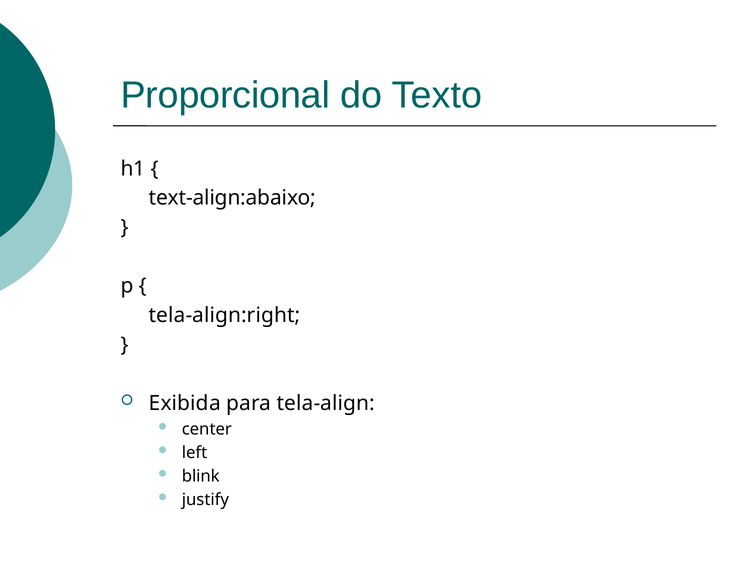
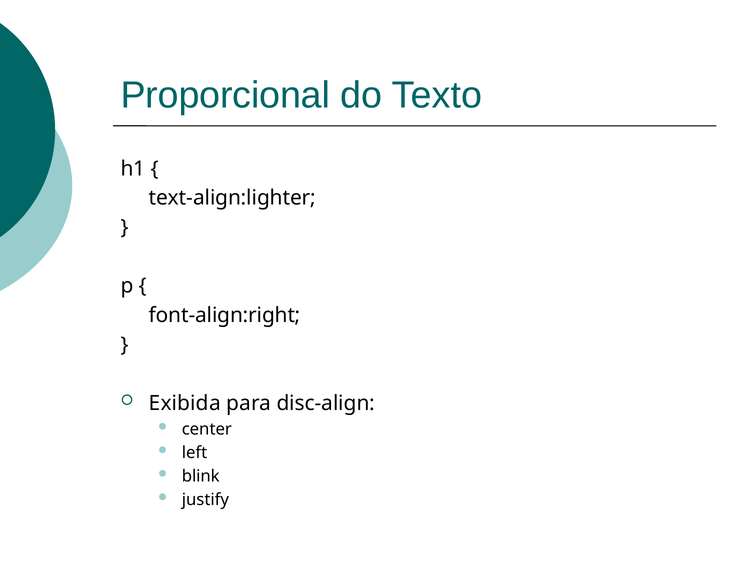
text-align:abaixo: text-align:abaixo -> text-align:lighter
tela-align:right: tela-align:right -> font-align:right
tela-align: tela-align -> disc-align
